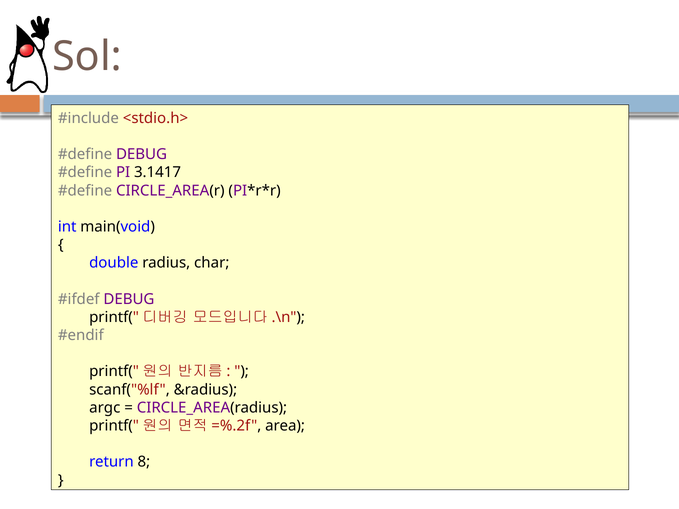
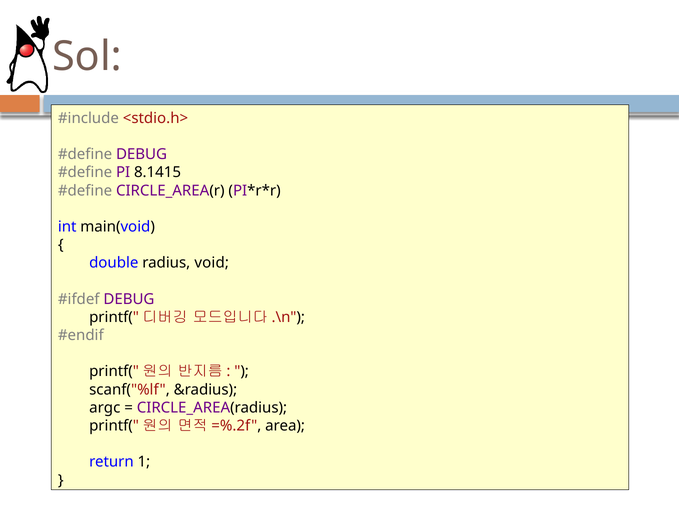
3.1417: 3.1417 -> 8.1415
char: char -> void
8: 8 -> 1
